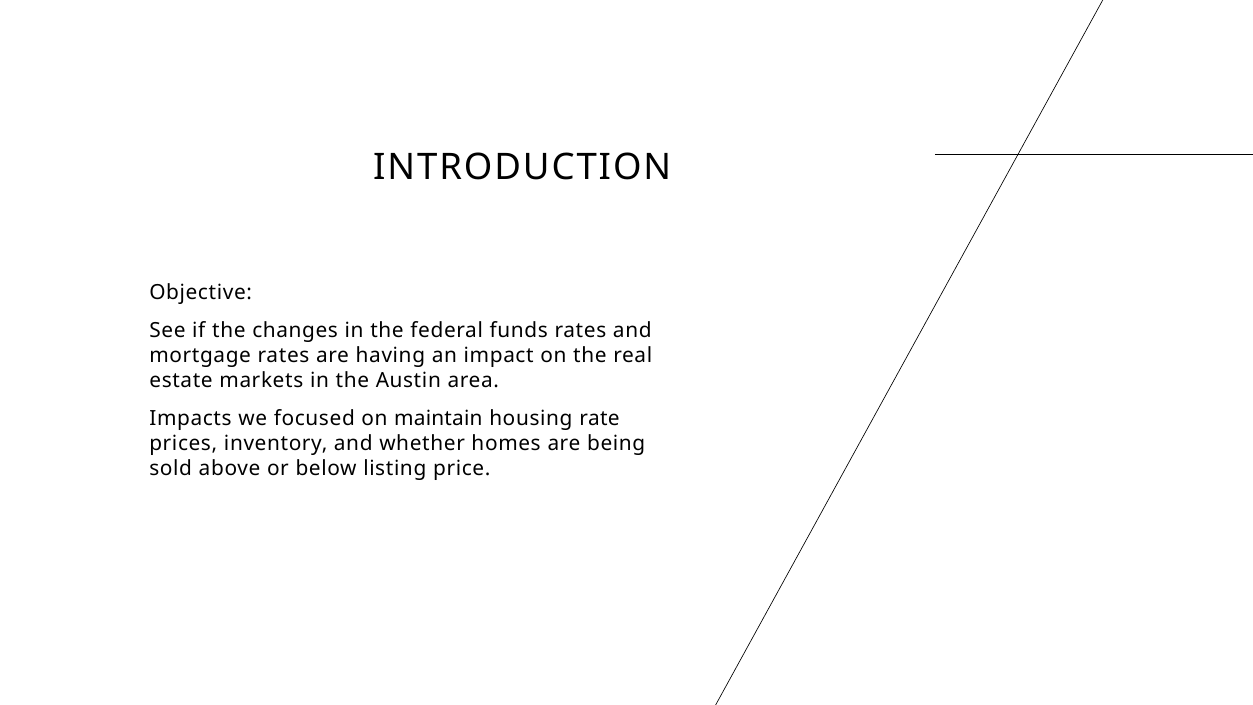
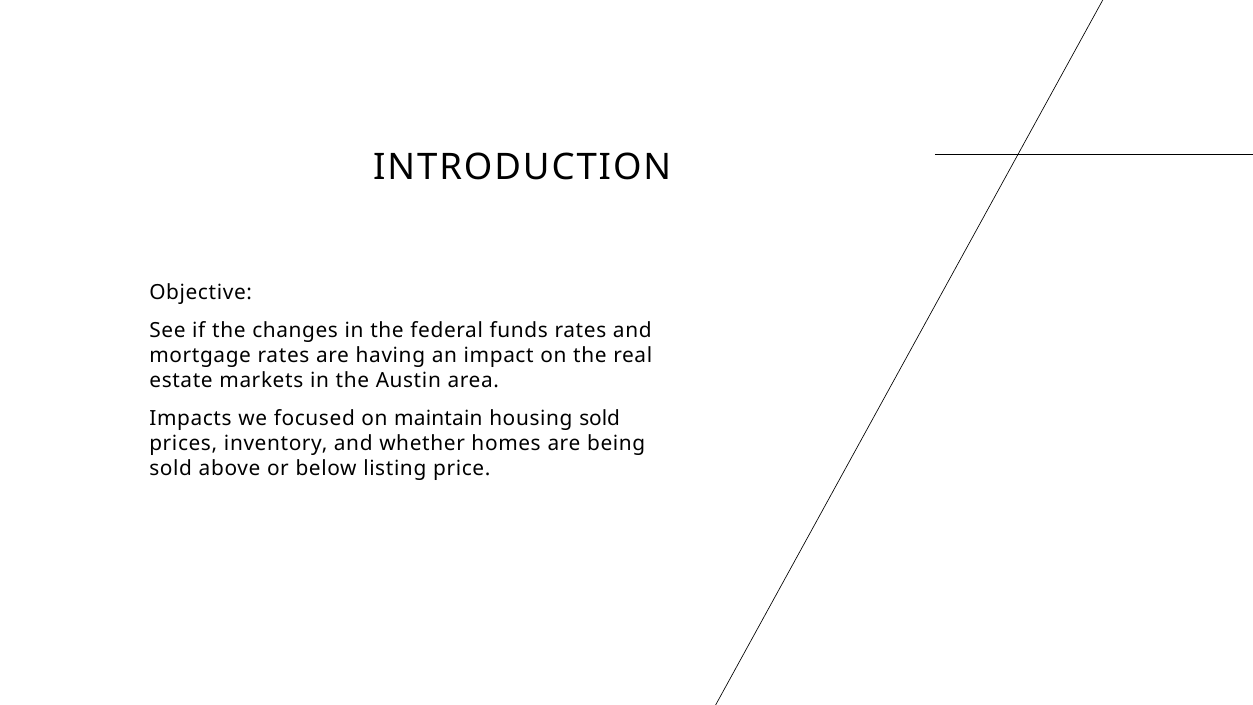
housing rate: rate -> sold
